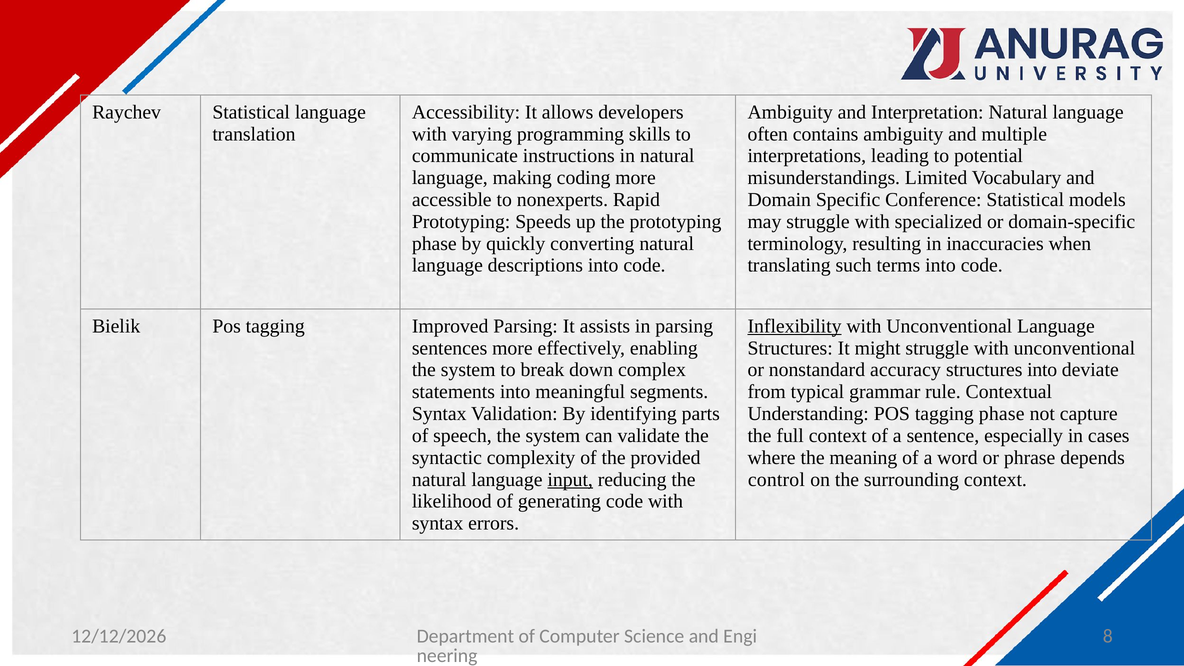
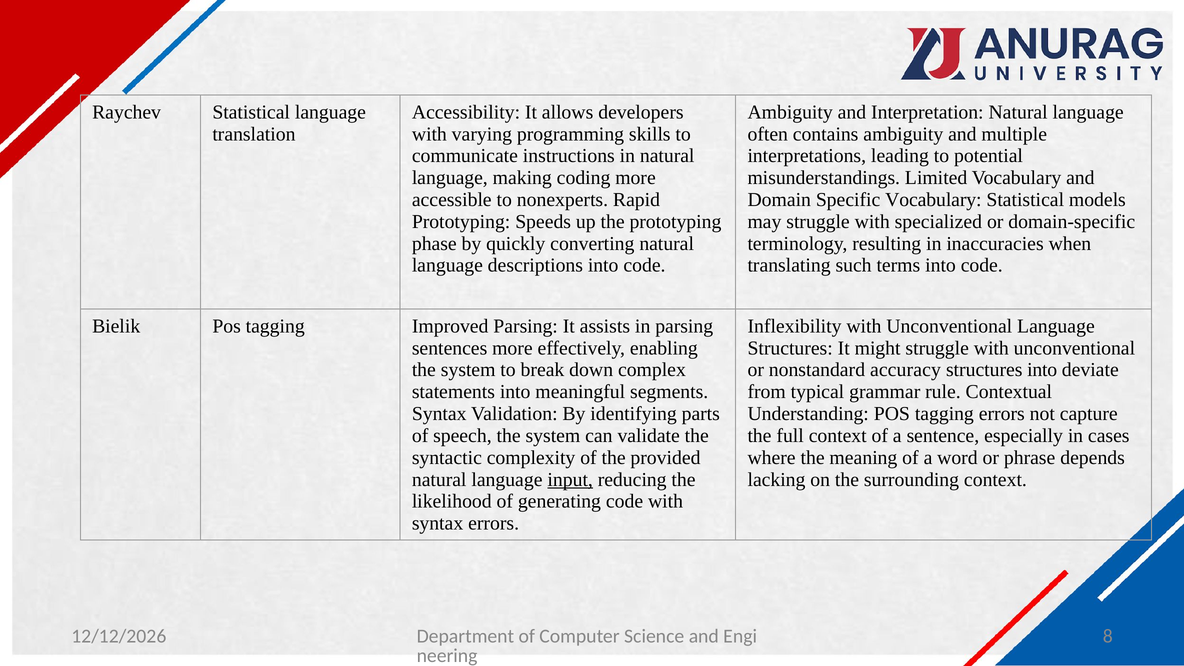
Specific Conference: Conference -> Vocabulary
Inflexibility underline: present -> none
tagging phase: phase -> errors
control: control -> lacking
